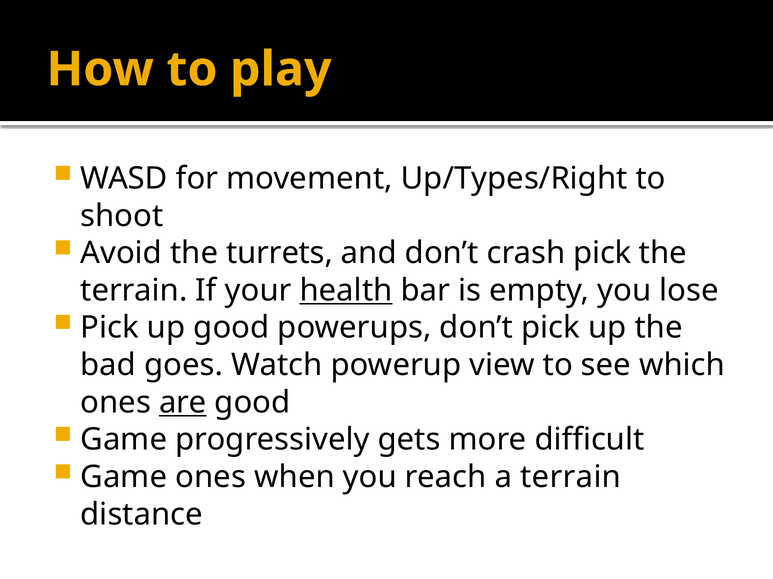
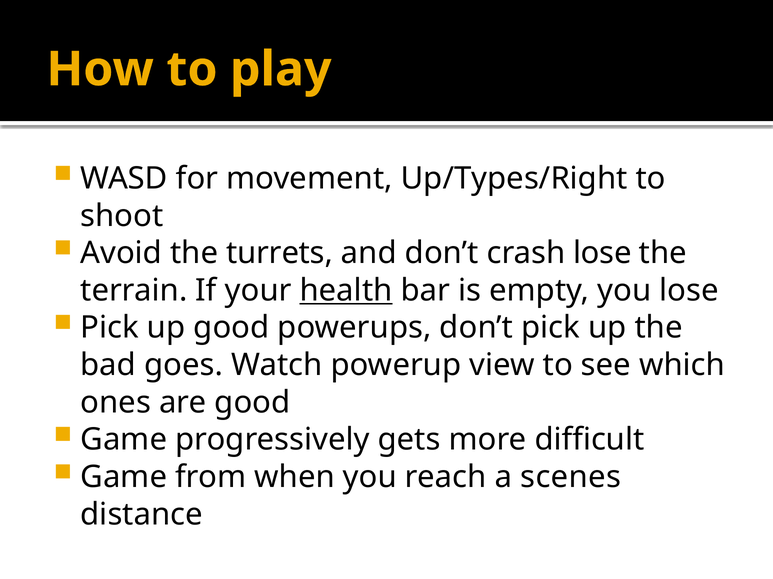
crash pick: pick -> lose
are underline: present -> none
Game ones: ones -> from
a terrain: terrain -> scenes
